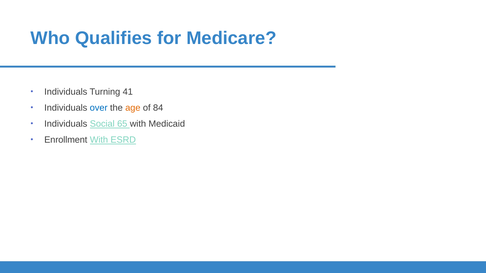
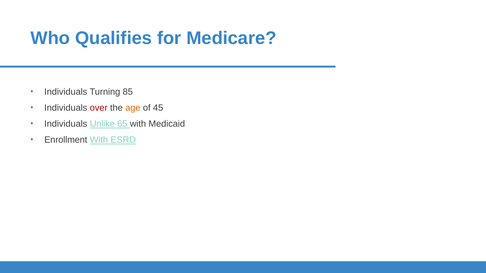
41: 41 -> 85
over colour: blue -> red
84: 84 -> 45
Social: Social -> Unlike
